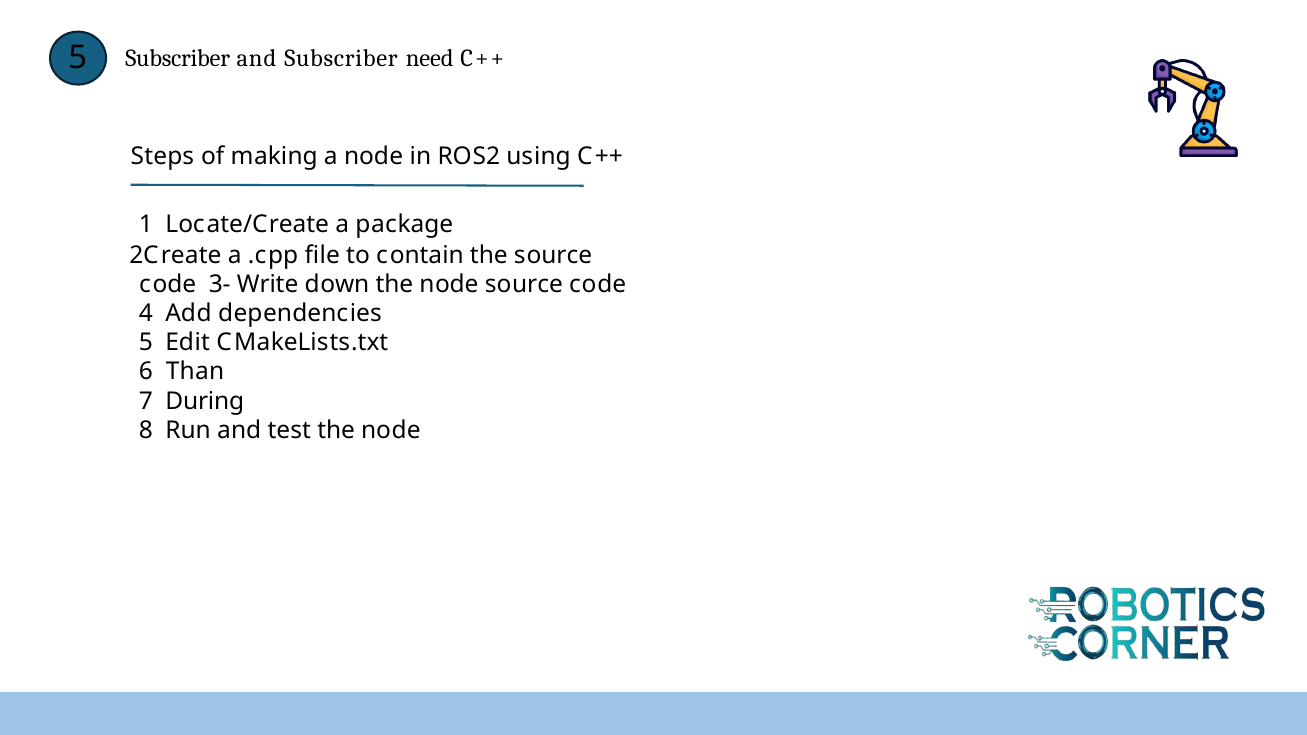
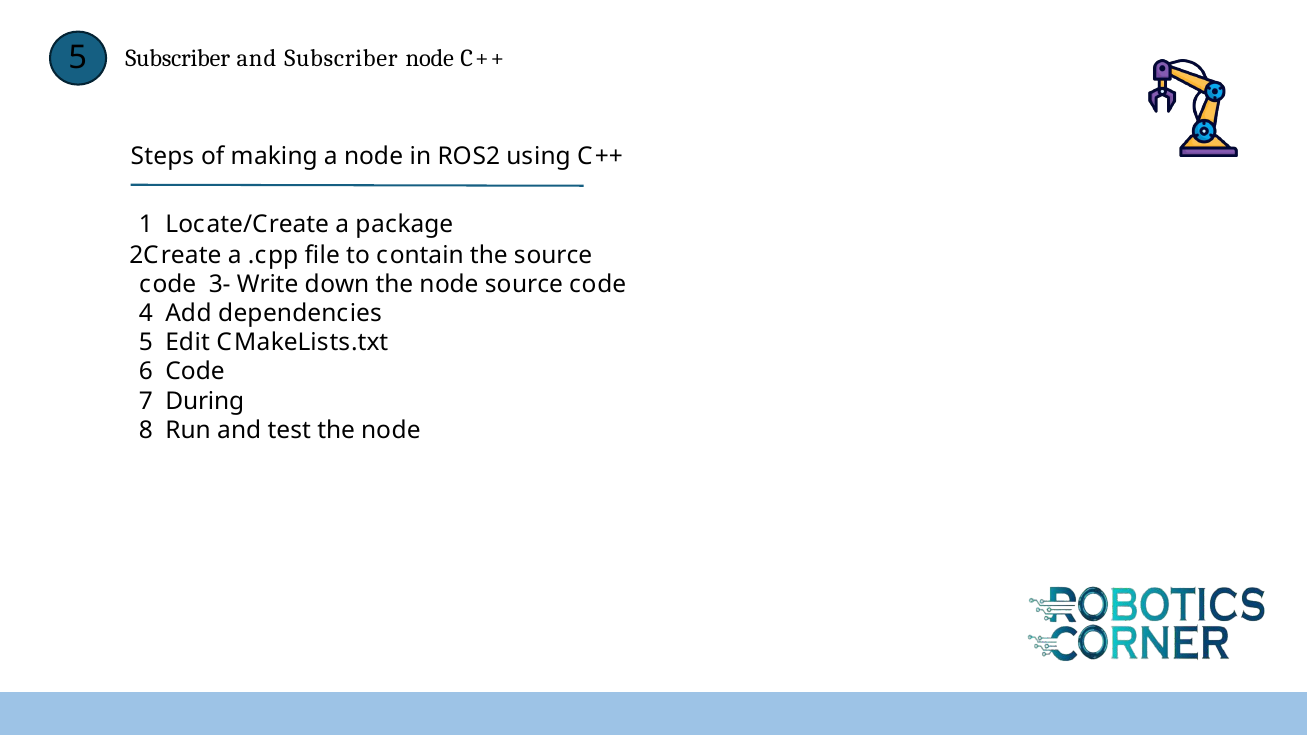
Subscriber need: need -> node
Than at (195, 372): Than -> Code
